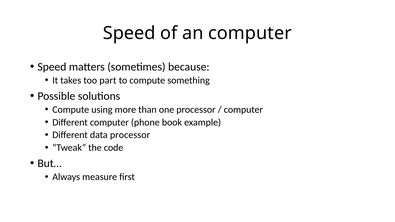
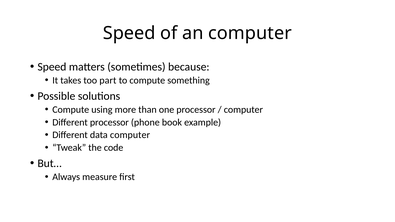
Different computer: computer -> processor
data processor: processor -> computer
